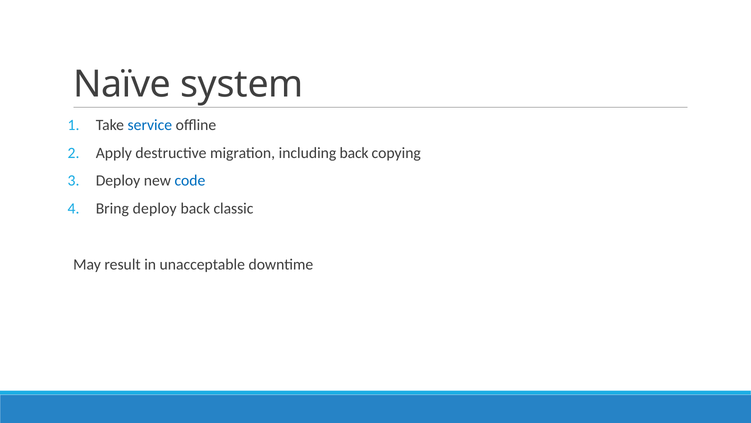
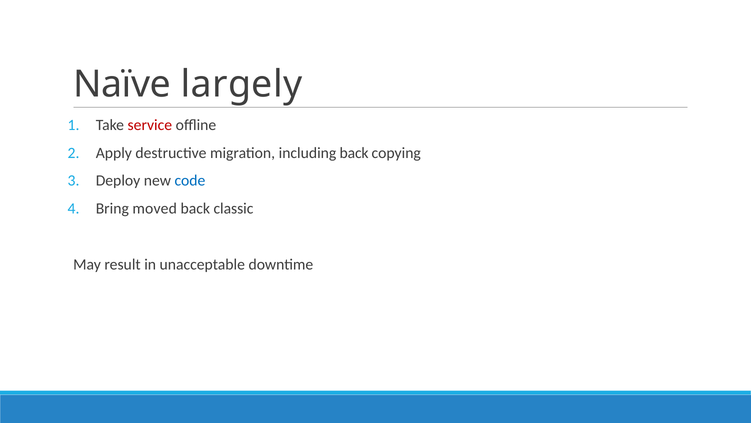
system: system -> largely
service colour: blue -> red
Bring deploy: deploy -> moved
